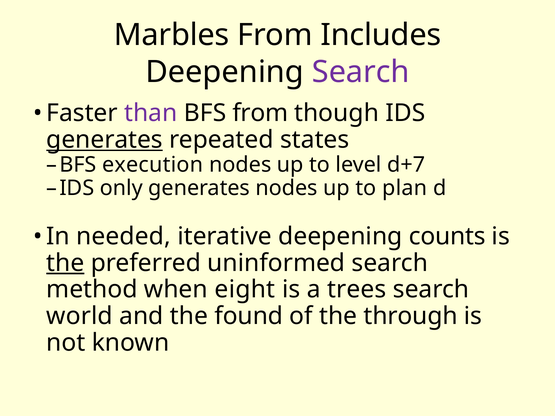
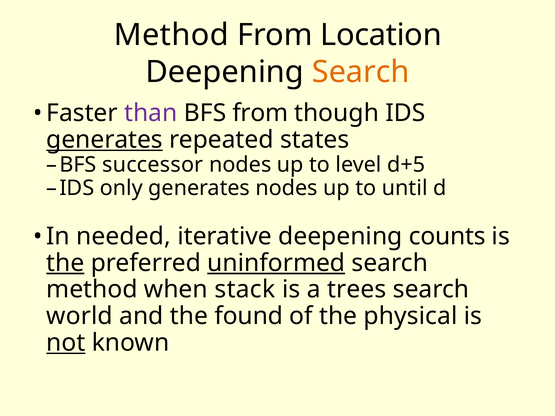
Marbles at (172, 35): Marbles -> Method
Includes: Includes -> Location
Search at (361, 72) colour: purple -> orange
execution: execution -> successor
d+7: d+7 -> d+5
plan: plan -> until
uninformed underline: none -> present
eight: eight -> stack
through: through -> physical
not underline: none -> present
